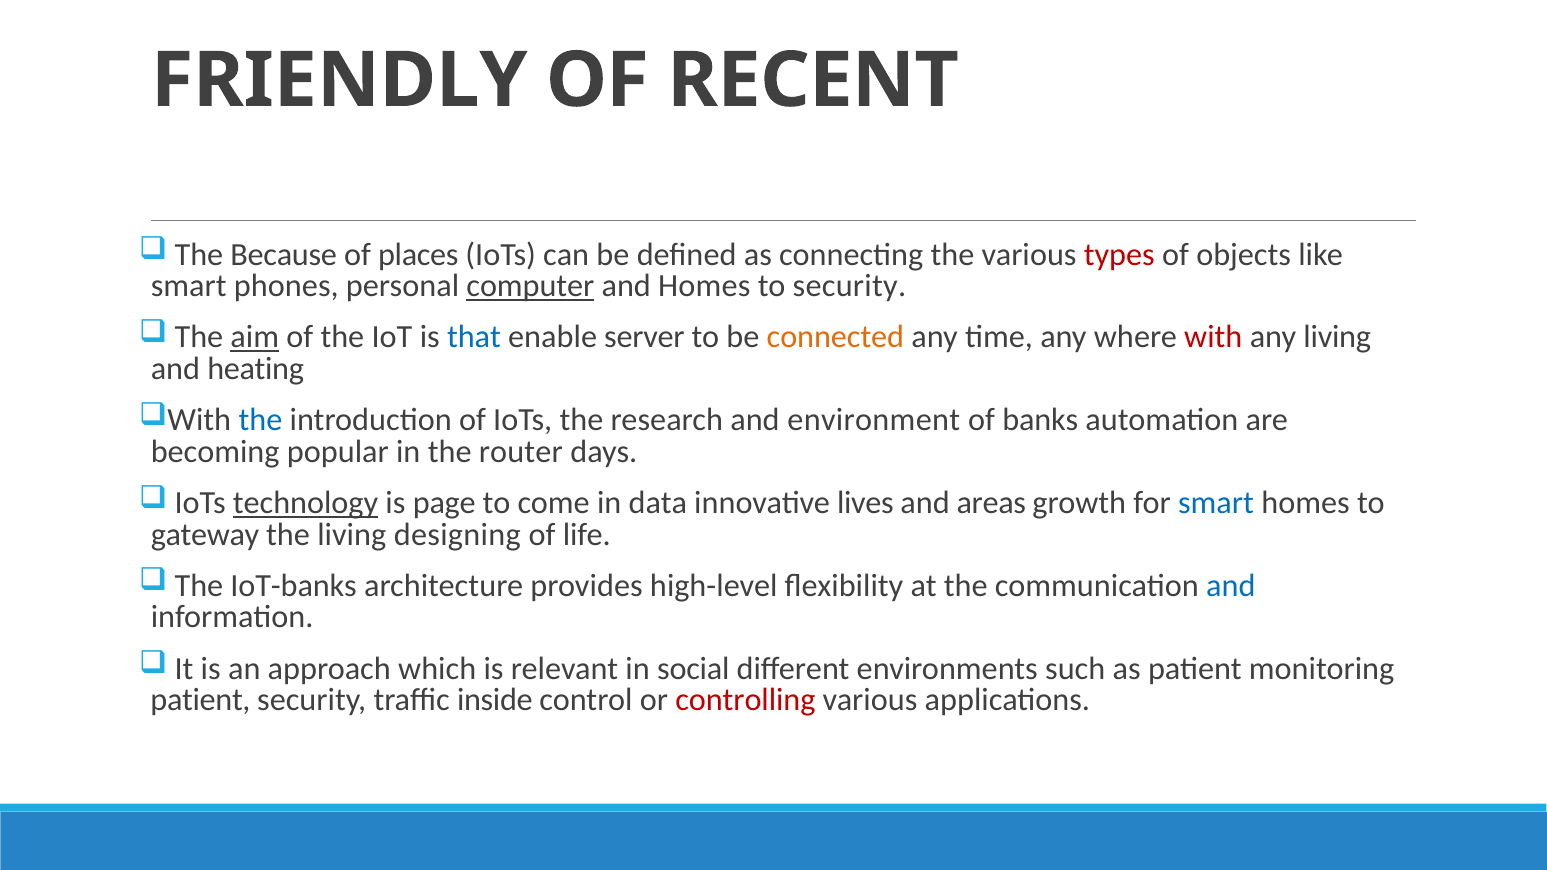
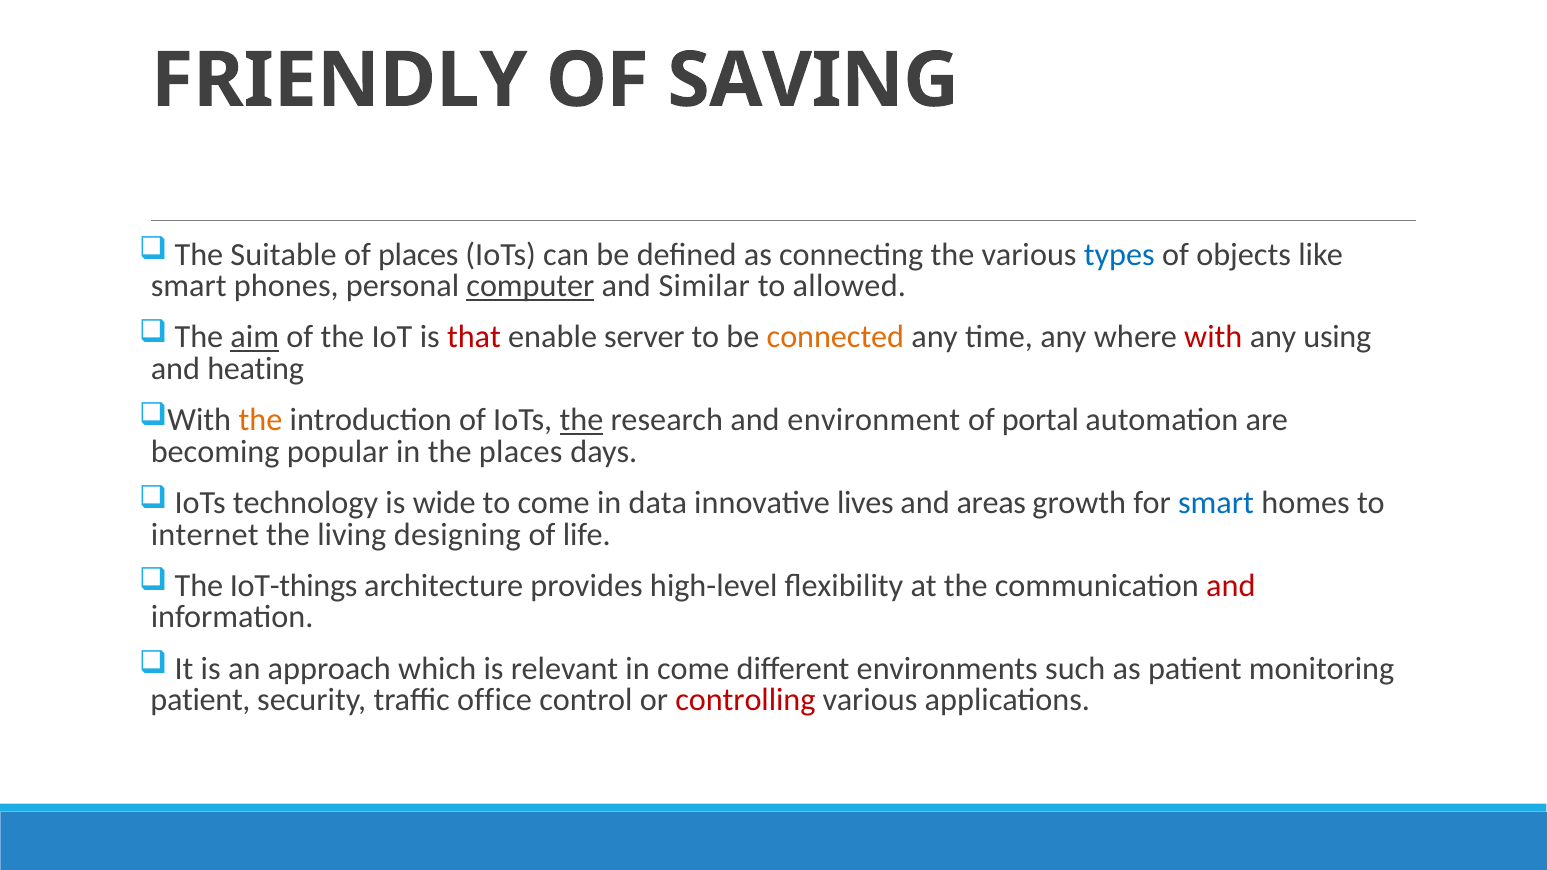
RECENT: RECENT -> SAVING
Because: Because -> Suitable
types colour: red -> blue
and Homes: Homes -> Similar
to security: security -> allowed
that colour: blue -> red
any living: living -> using
the at (260, 420) colour: blue -> orange
the at (581, 420) underline: none -> present
banks: banks -> portal
the router: router -> places
technology underline: present -> none
page: page -> wide
gateway: gateway -> internet
IoT-banks: IoT-banks -> IoT-things
and at (1231, 586) colour: blue -> red
in social: social -> come
inside: inside -> office
